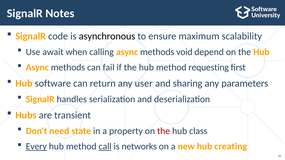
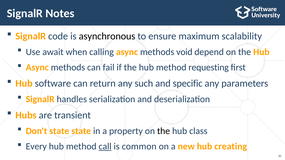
user: user -> such
sharing: sharing -> specific
Don't need: need -> state
the at (164, 131) colour: red -> black
Every underline: present -> none
networks: networks -> common
